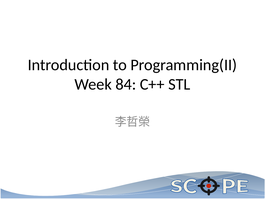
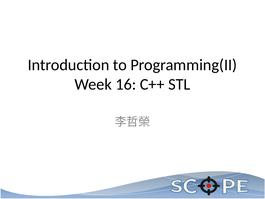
84: 84 -> 16
